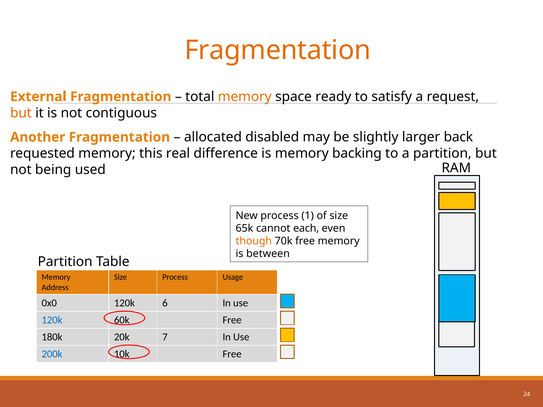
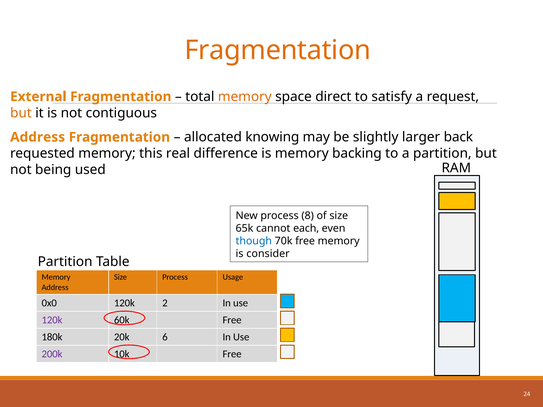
ready: ready -> direct
Another at (38, 137): Another -> Address
disabled: disabled -> knowing
1: 1 -> 8
though colour: orange -> blue
between: between -> consider
6: 6 -> 2
120k at (52, 320) colour: blue -> purple
7: 7 -> 6
200k colour: blue -> purple
